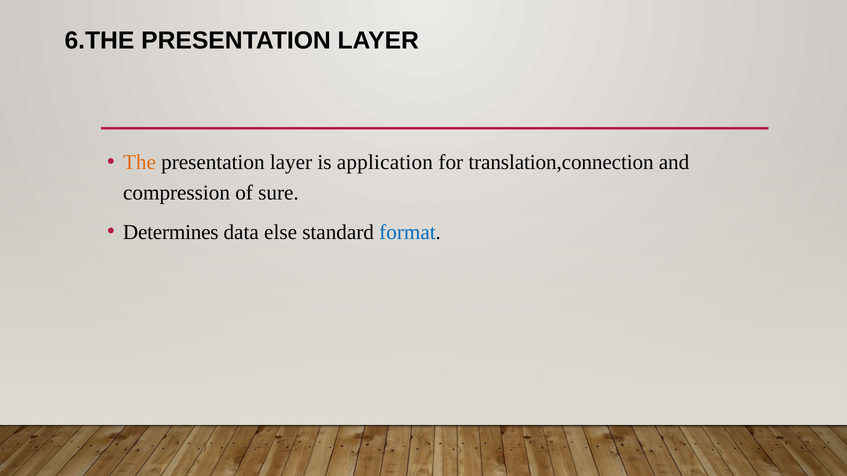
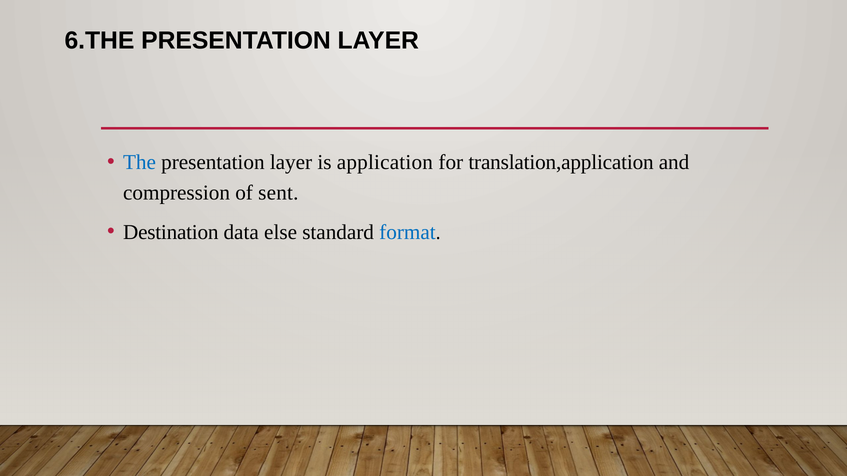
The colour: orange -> blue
translation,connection: translation,connection -> translation,application
sure: sure -> sent
Determines: Determines -> Destination
